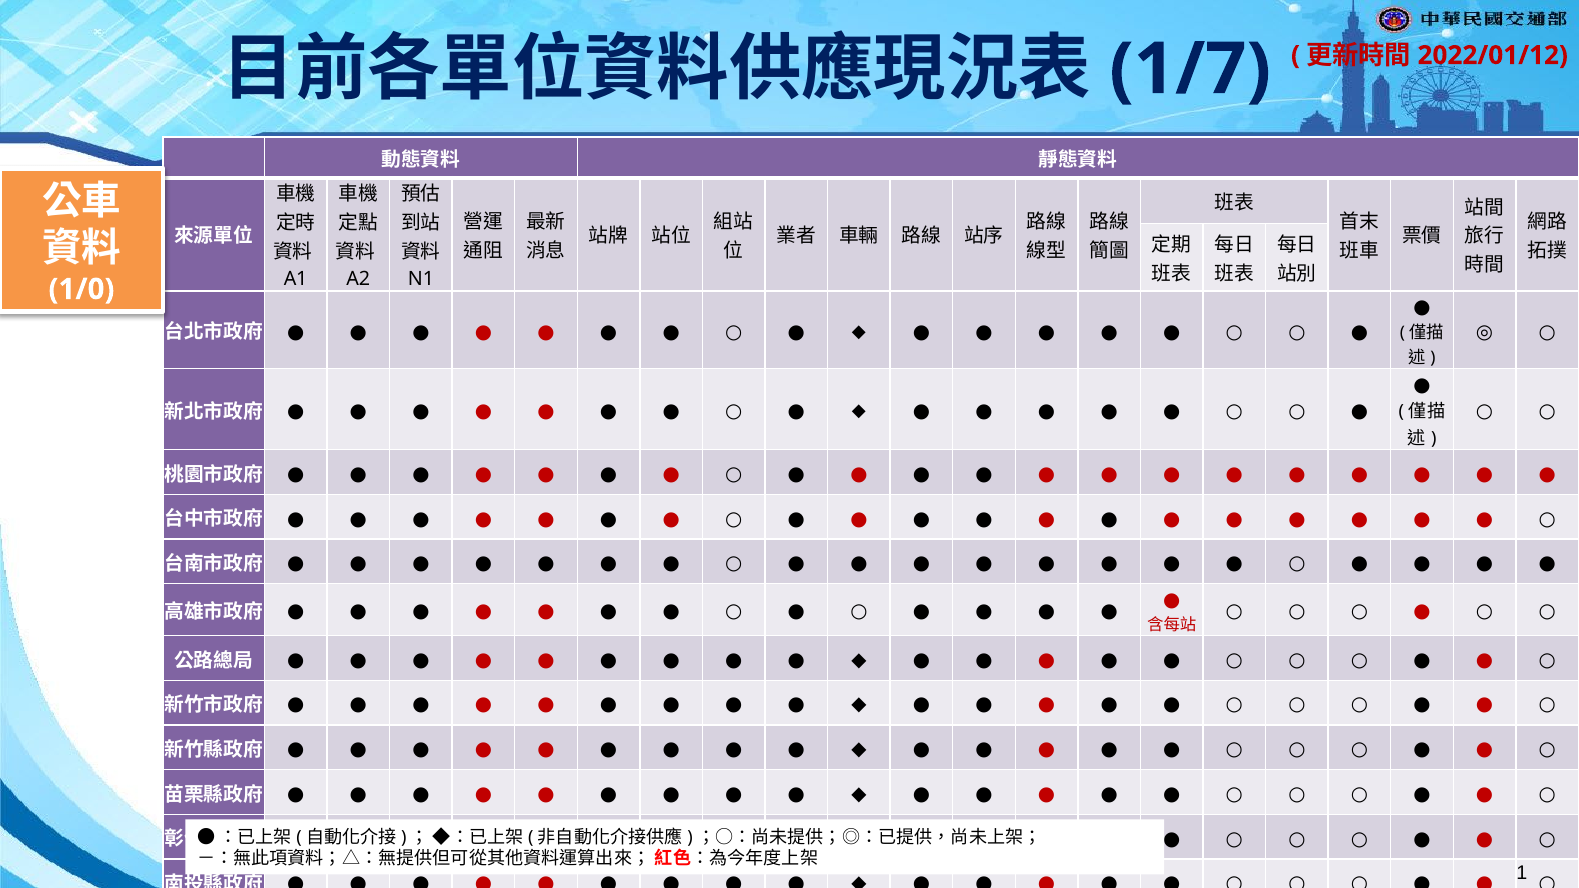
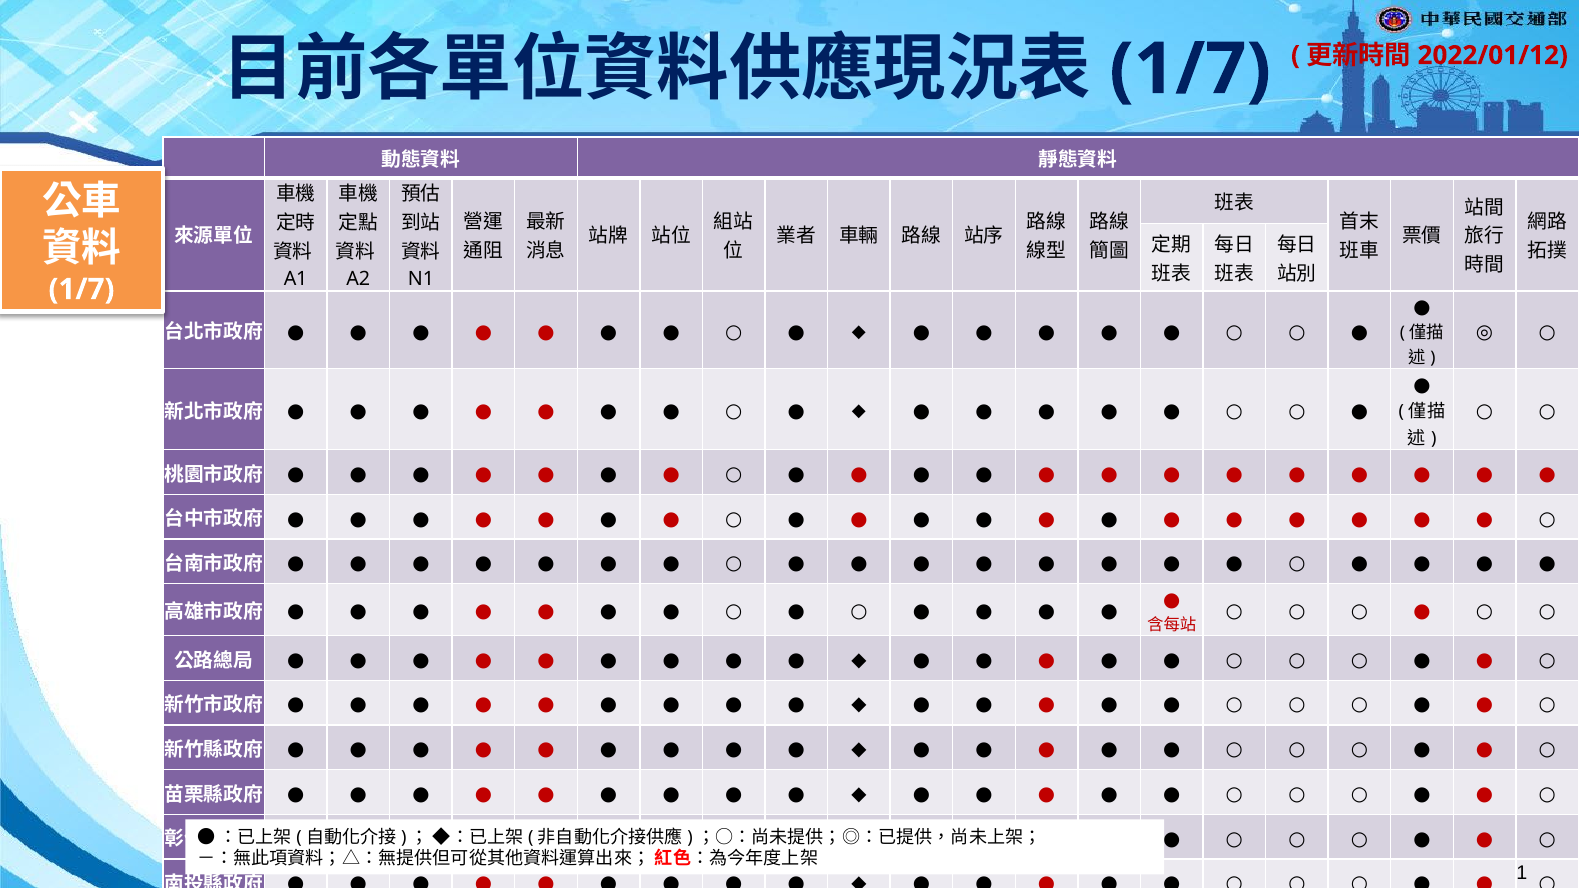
1/0 at (81, 289): 1/0 -> 1/7
